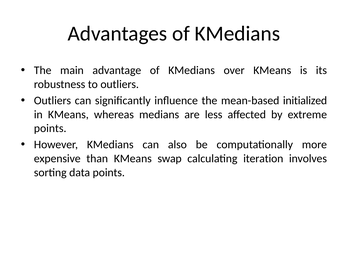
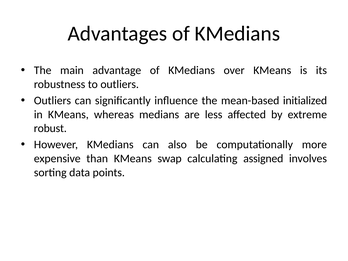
points at (50, 128): points -> robust
iteration: iteration -> assigned
